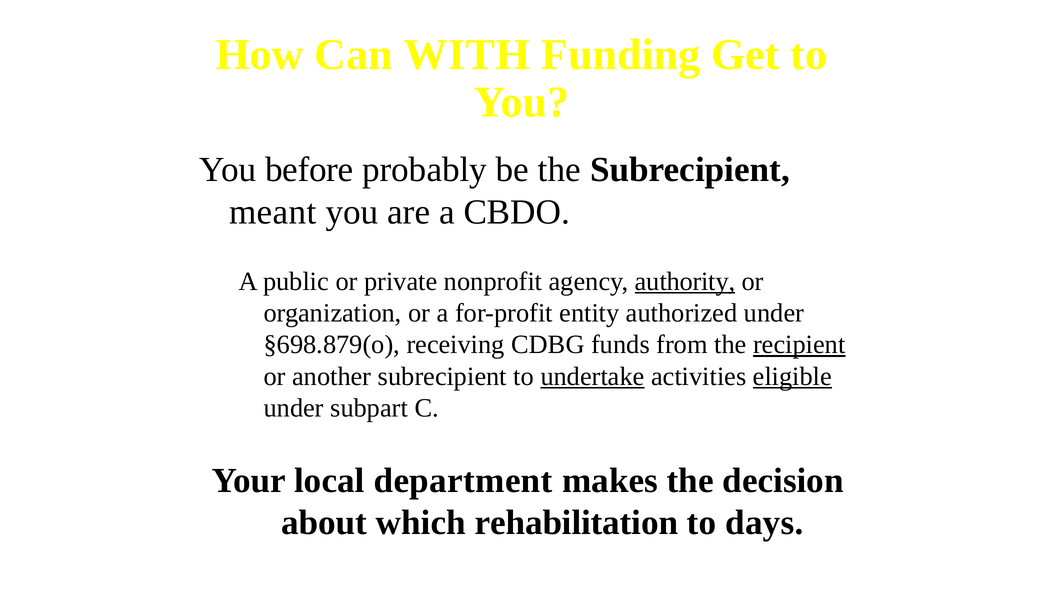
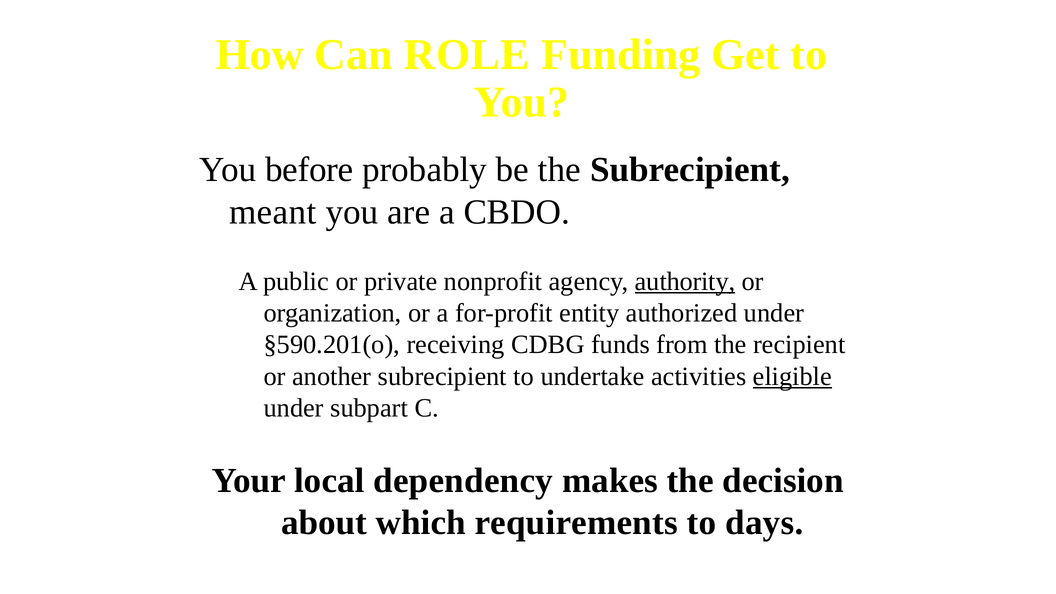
WITH: WITH -> ROLE
§698.879(o: §698.879(o -> §590.201(o
recipient underline: present -> none
undertake underline: present -> none
department: department -> dependency
rehabilitation: rehabilitation -> requirements
